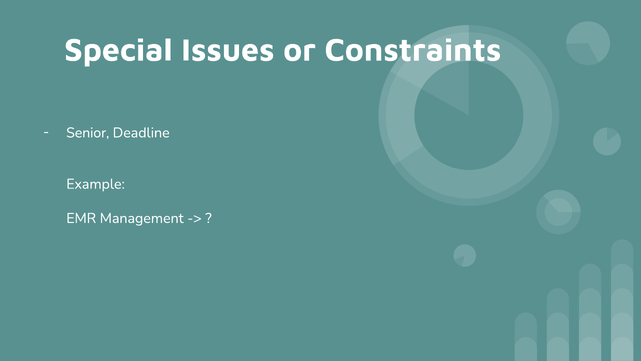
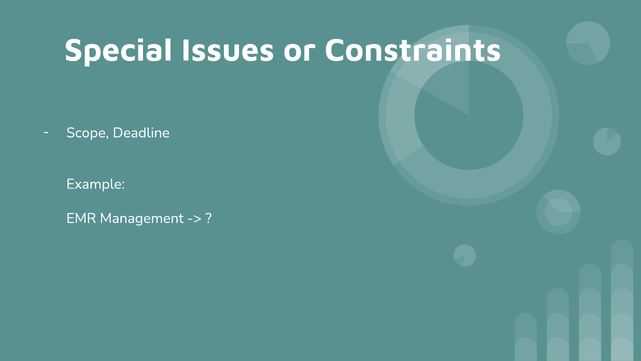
Senior: Senior -> Scope
